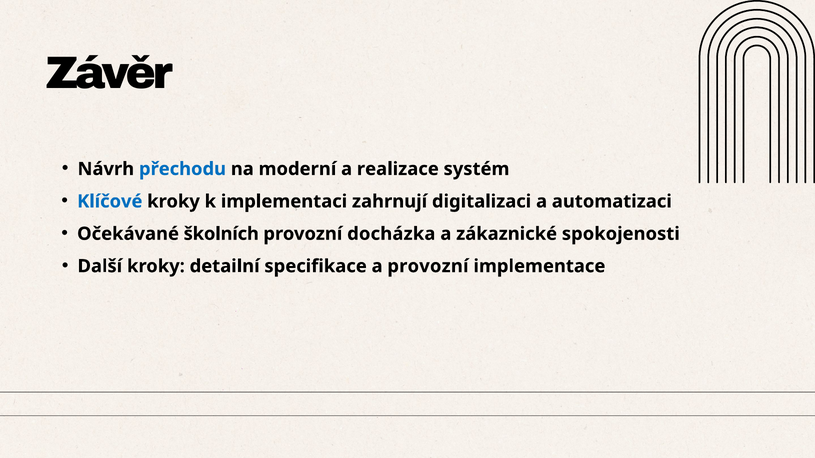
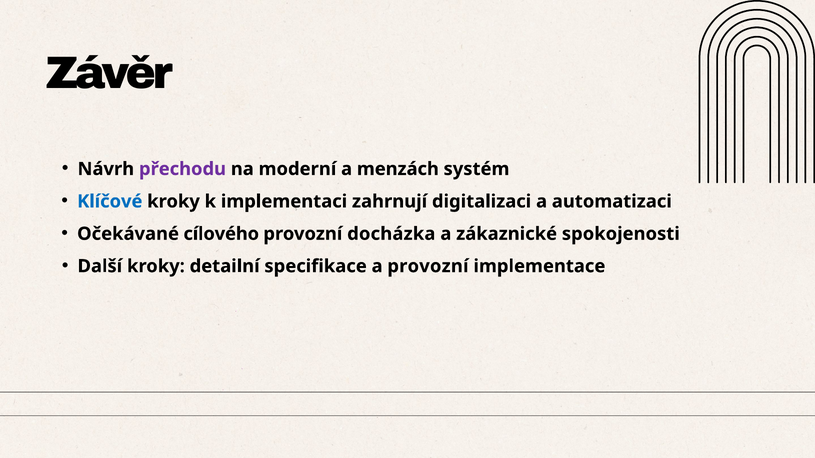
přechodu colour: blue -> purple
realizace: realizace -> menzách
školních: školních -> cílového
